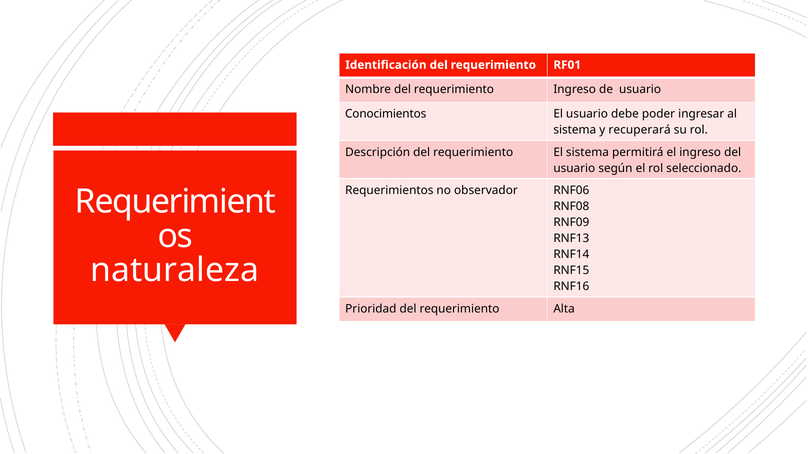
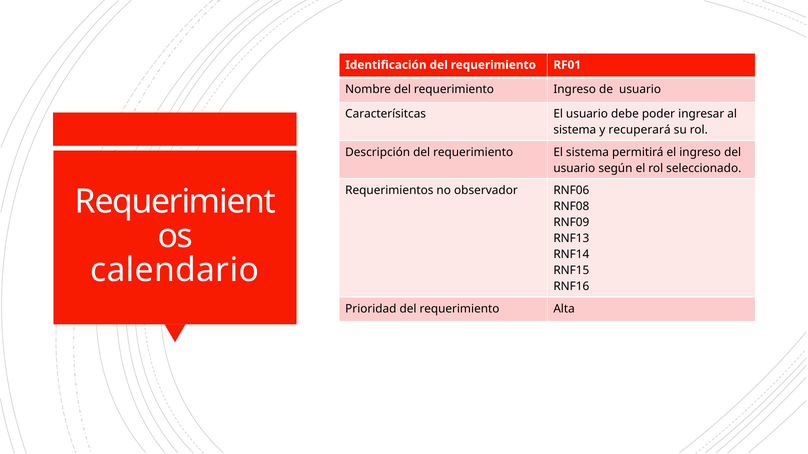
Conocimientos: Conocimientos -> Caracterísitcas
naturaleza: naturaleza -> calendario
